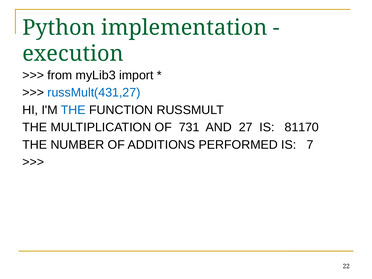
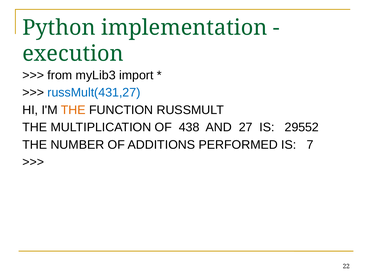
THE at (73, 110) colour: blue -> orange
731: 731 -> 438
81170: 81170 -> 29552
